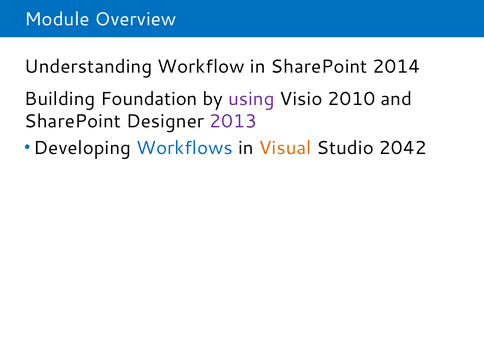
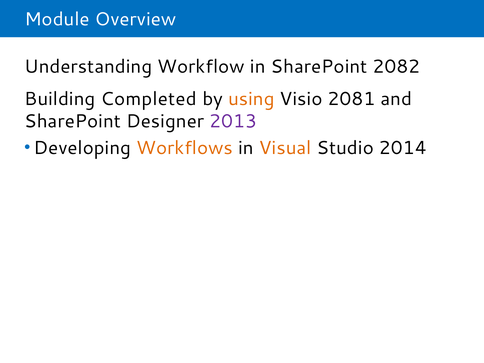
2014: 2014 -> 2082
Foundation: Foundation -> Completed
using colour: purple -> orange
2010: 2010 -> 2081
Workflows colour: blue -> orange
2042: 2042 -> 2014
